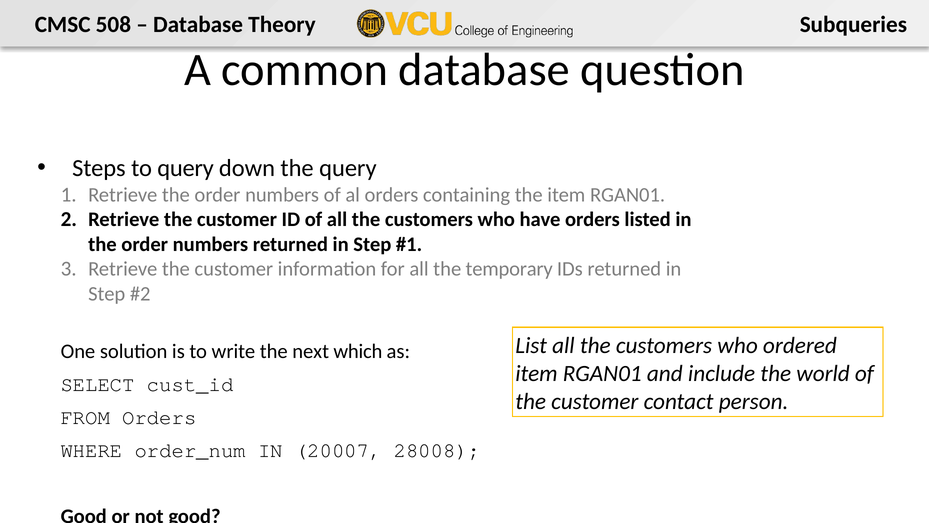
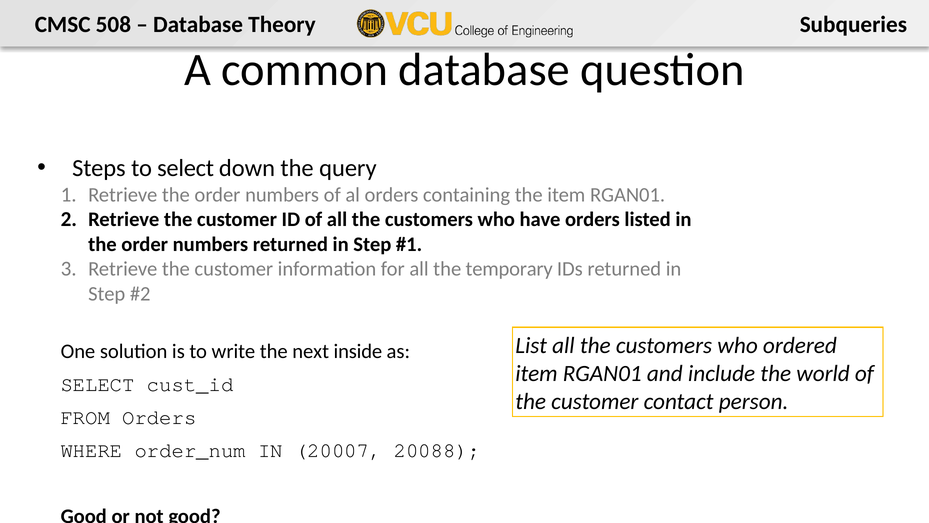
to query: query -> select
which: which -> inside
28008: 28008 -> 20088
